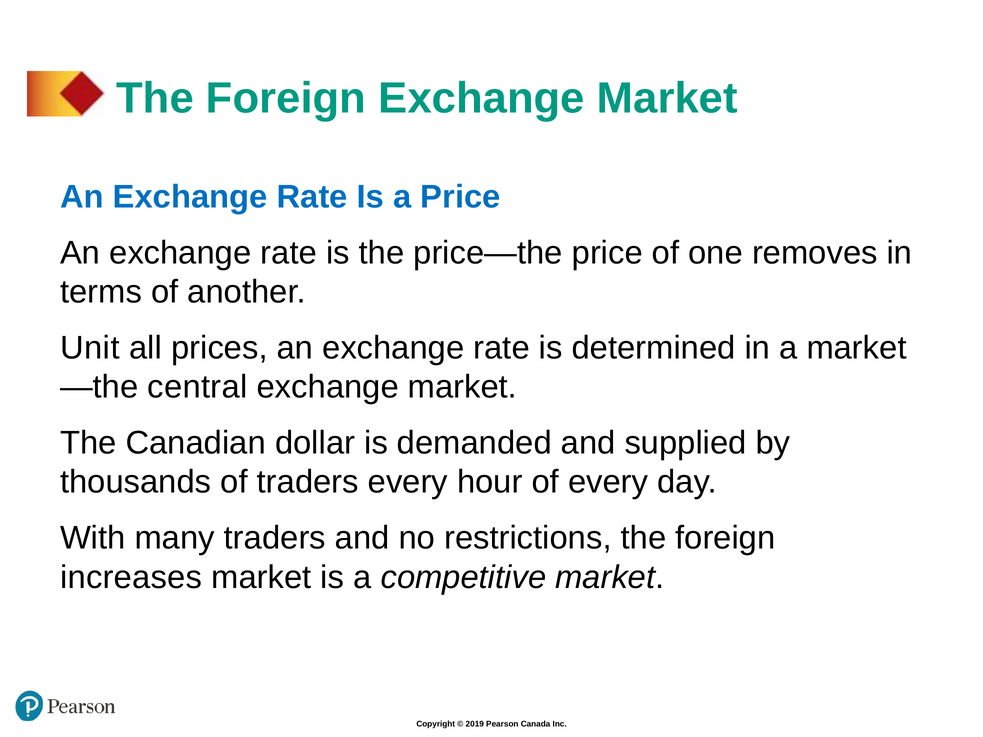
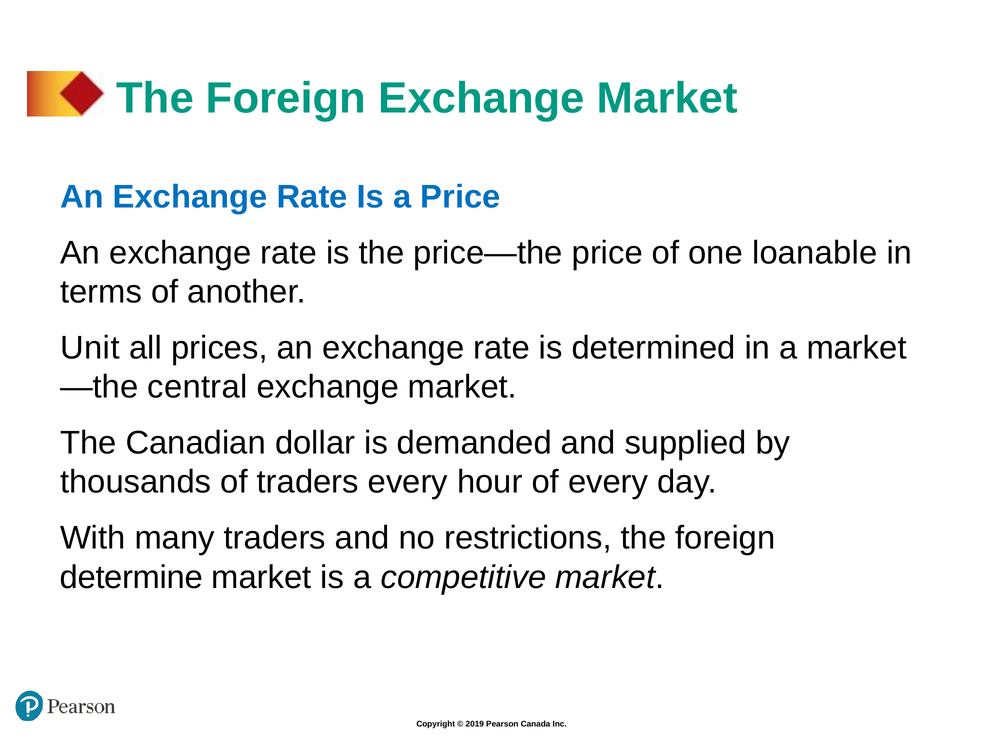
removes: removes -> loanable
increases: increases -> determine
